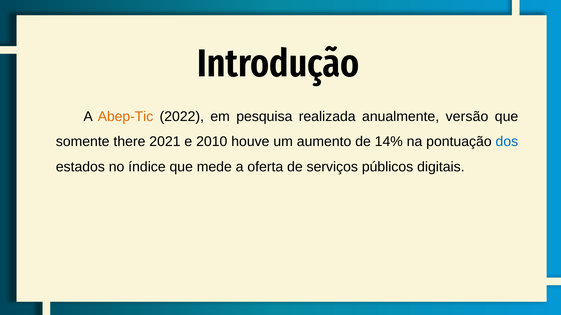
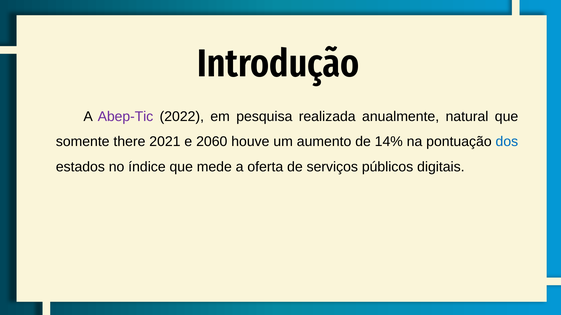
Abep-Tic colour: orange -> purple
versão: versão -> natural
2010: 2010 -> 2060
